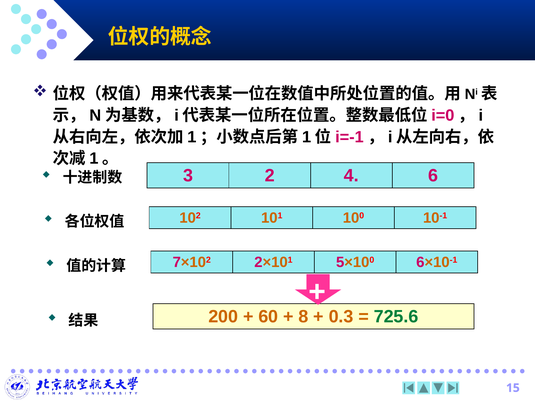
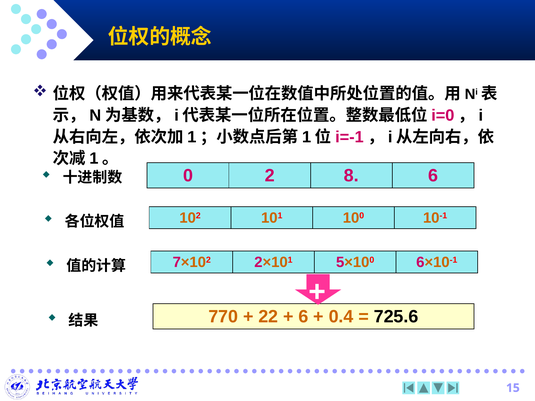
3: 3 -> 0
4: 4 -> 8
200: 200 -> 770
60: 60 -> 22
8 at (303, 317): 8 -> 6
0.3: 0.3 -> 0.4
725.6 colour: green -> black
